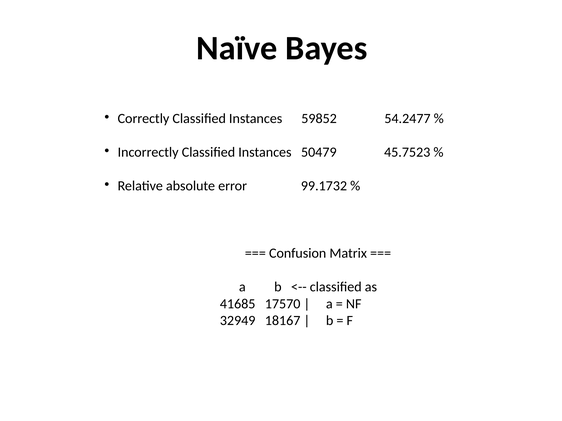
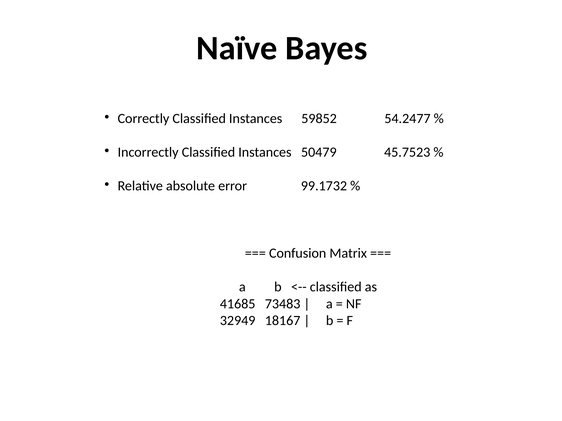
17570: 17570 -> 73483
